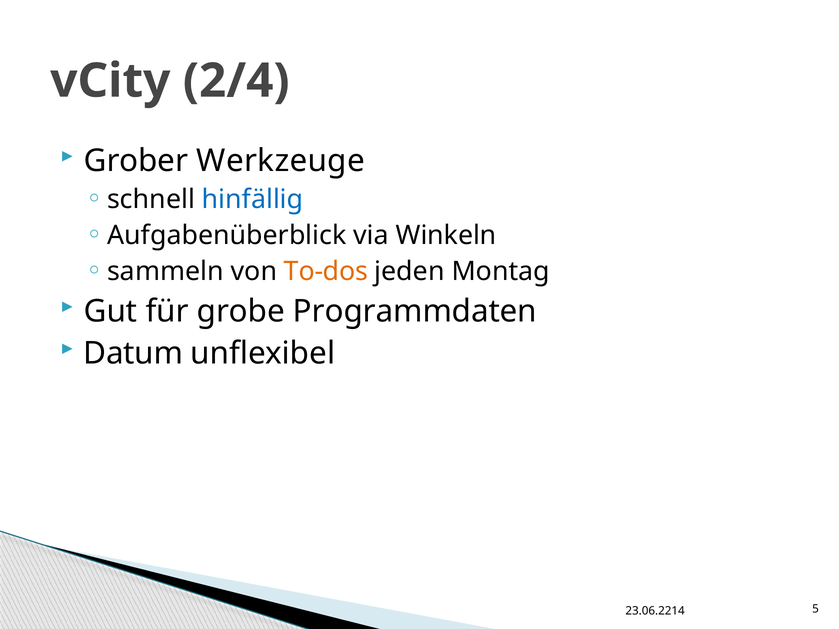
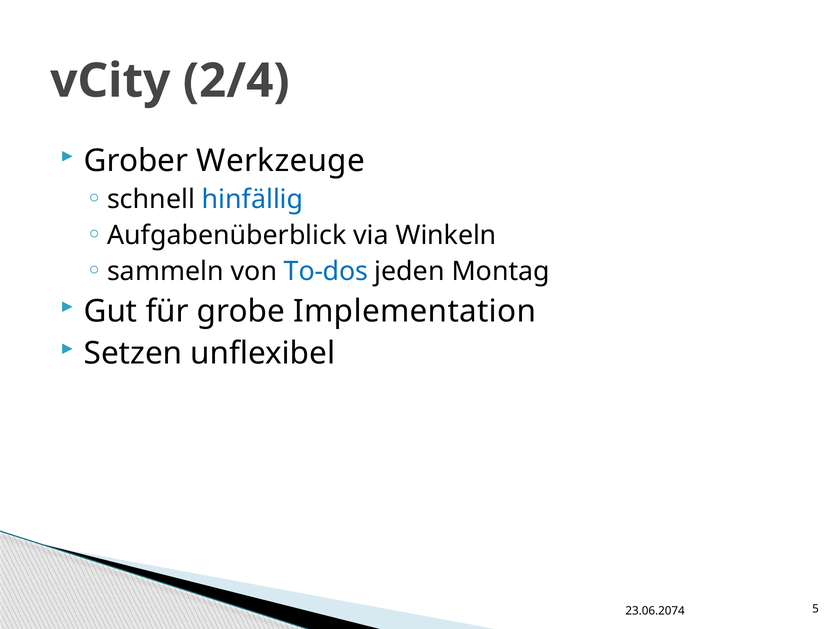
To-dos colour: orange -> blue
Programmdaten: Programmdaten -> Implementation
Datum: Datum -> Setzen
23.06.2214: 23.06.2214 -> 23.06.2074
